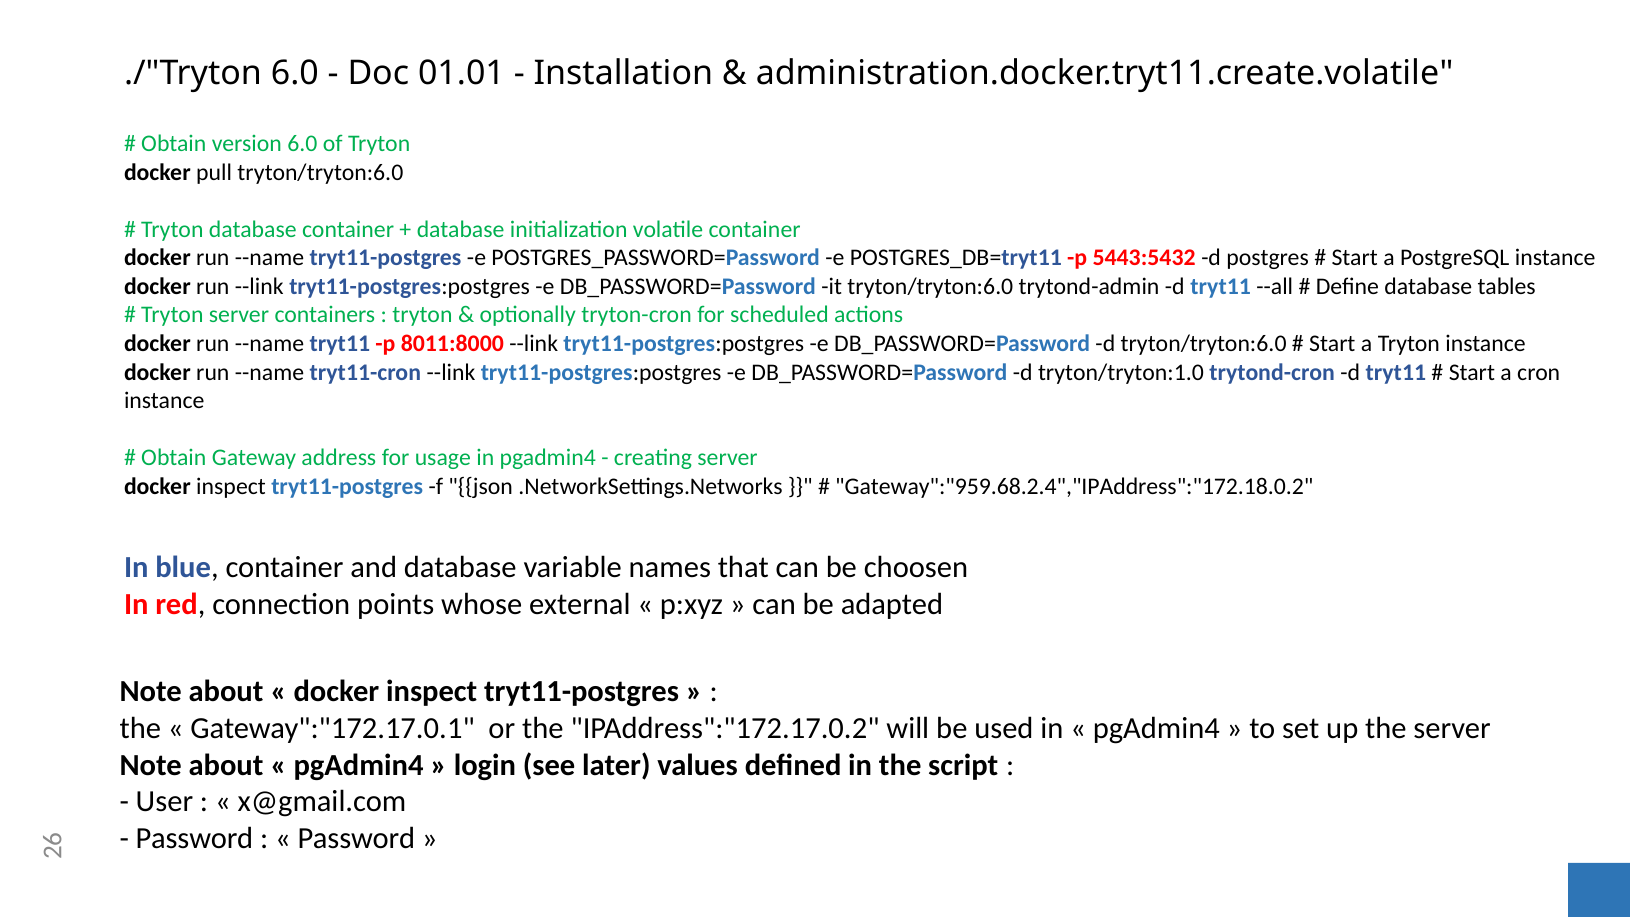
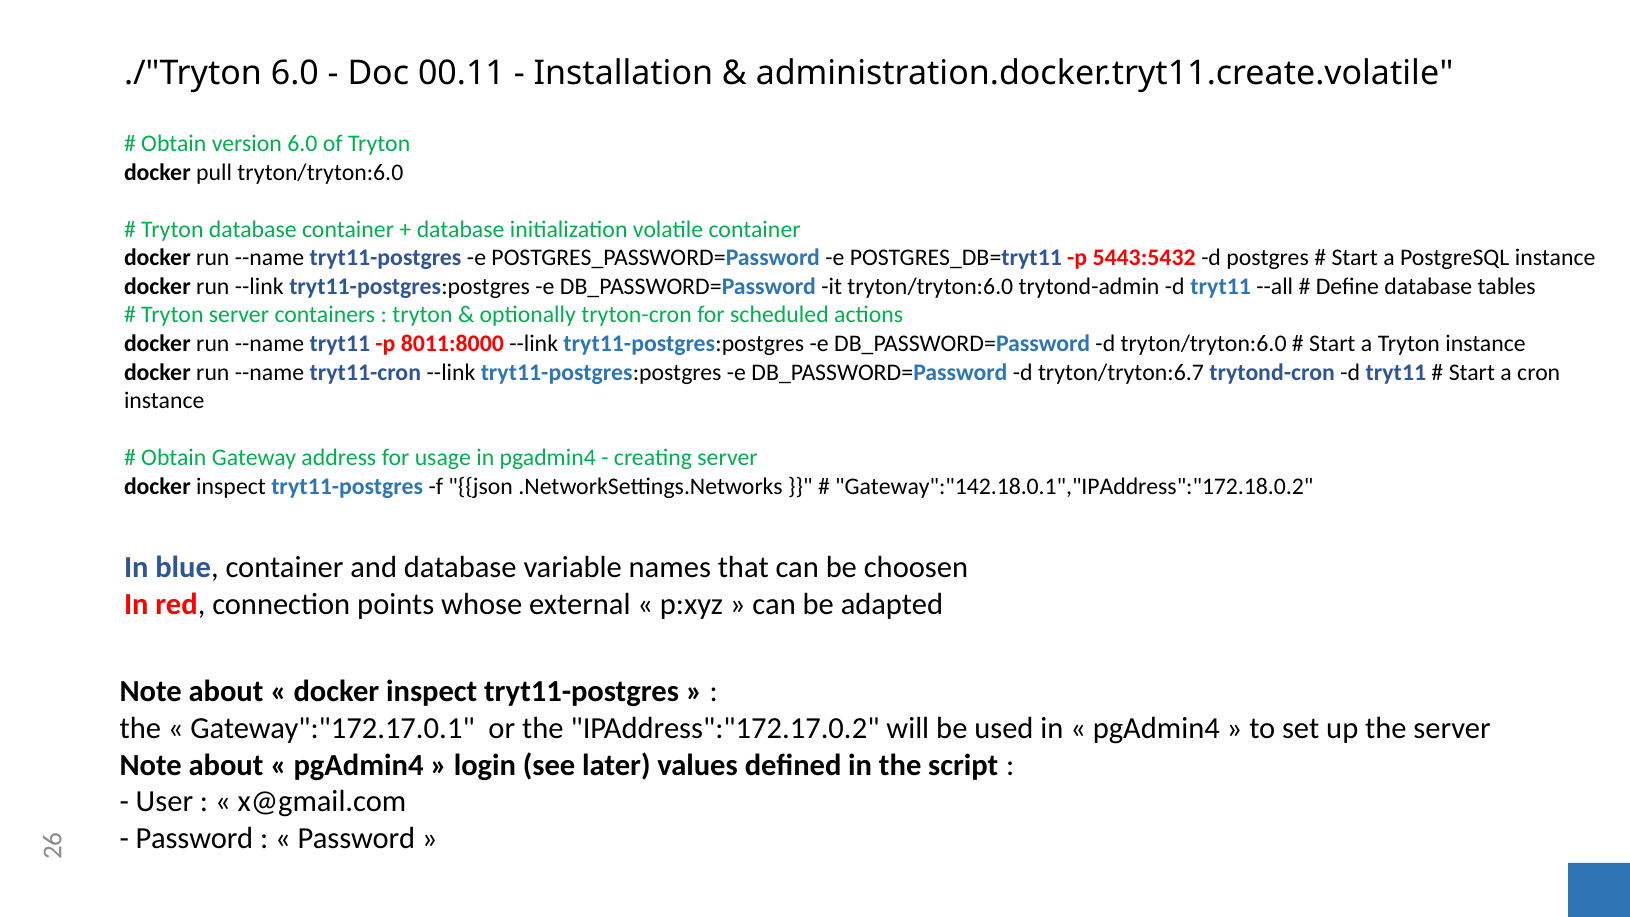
01.01: 01.01 -> 00.11
tryton/tryton:1.0: tryton/tryton:1.0 -> tryton/tryton:6.7
Gateway":"959.68.2.4","IPAddress":"172.18.0.2: Gateway":"959.68.2.4","IPAddress":"172.18.0.2 -> Gateway":"142.18.0.1","IPAddress":"172.18.0.2
